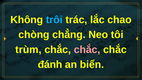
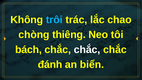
chẳng: chẳng -> thiêng
trùm: trùm -> bách
chắc at (87, 50) colour: pink -> white
